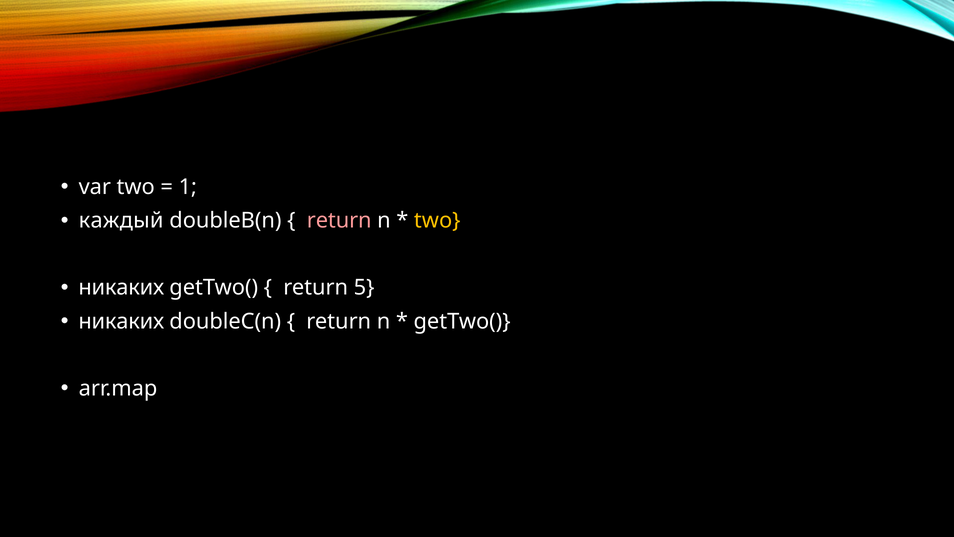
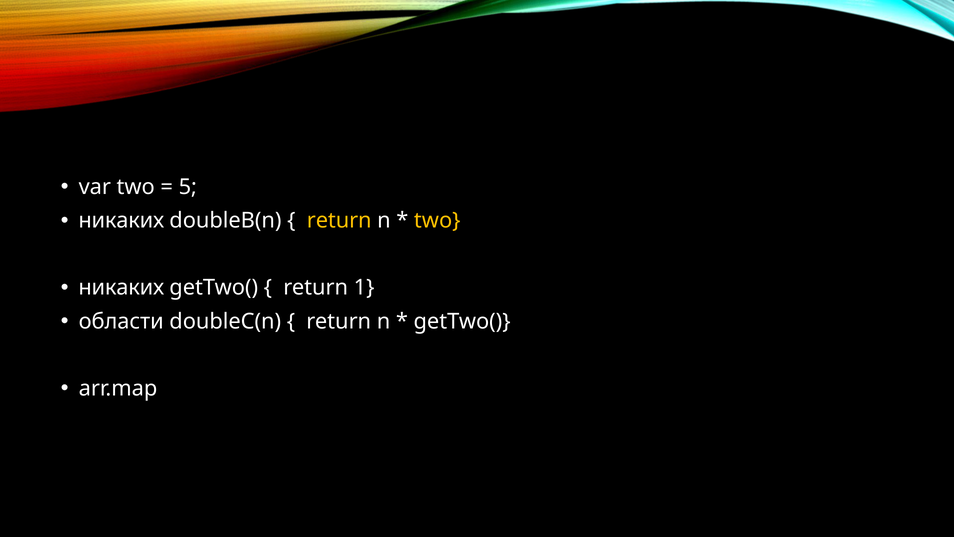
1: 1 -> 5
каждый at (121, 221): каждый -> никаких
return at (339, 221) colour: pink -> yellow
5: 5 -> 1
никаких at (121, 321): никаких -> области
